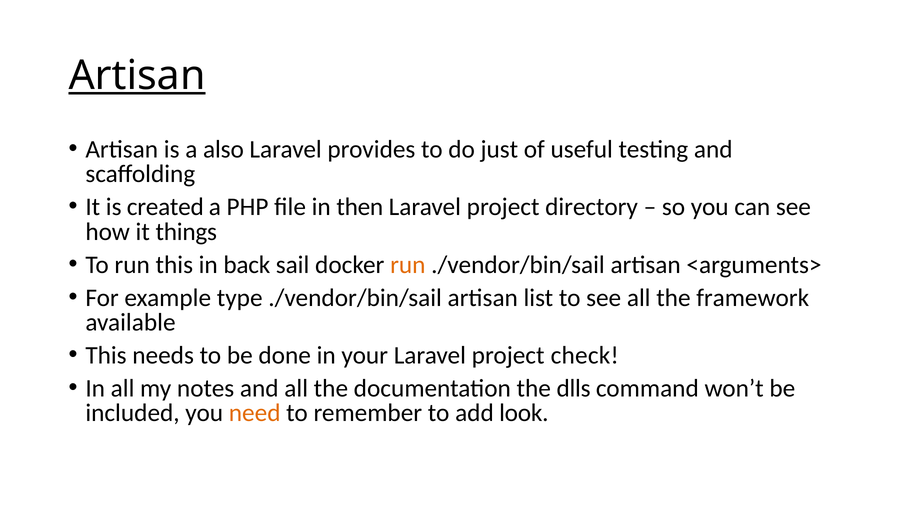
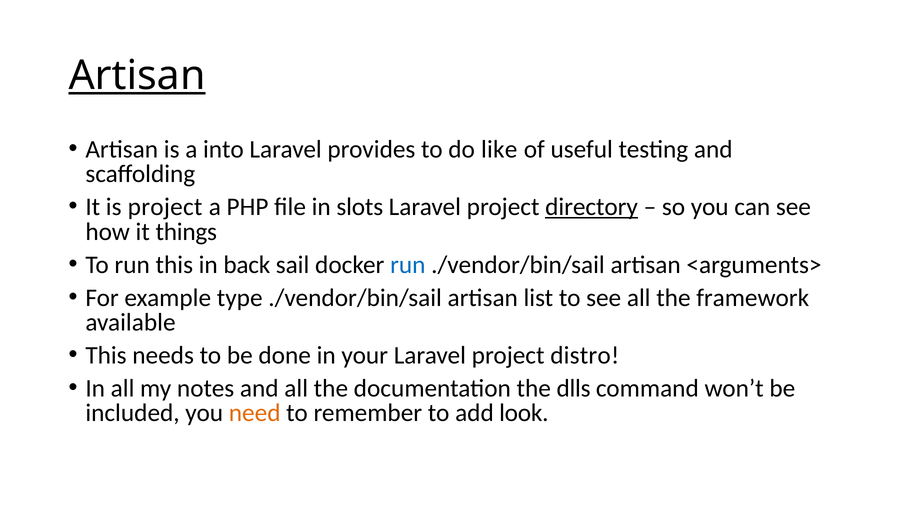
also: also -> into
just: just -> like
is created: created -> project
then: then -> slots
directory underline: none -> present
run at (408, 265) colour: orange -> blue
check: check -> distro
